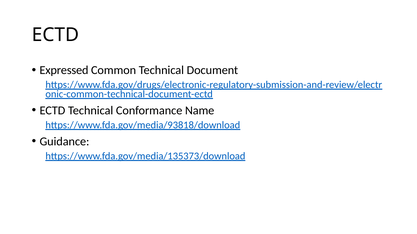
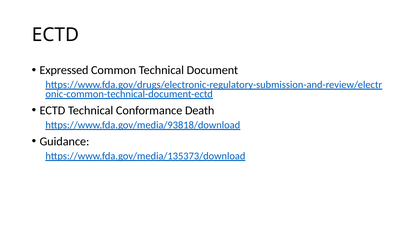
Name: Name -> Death
